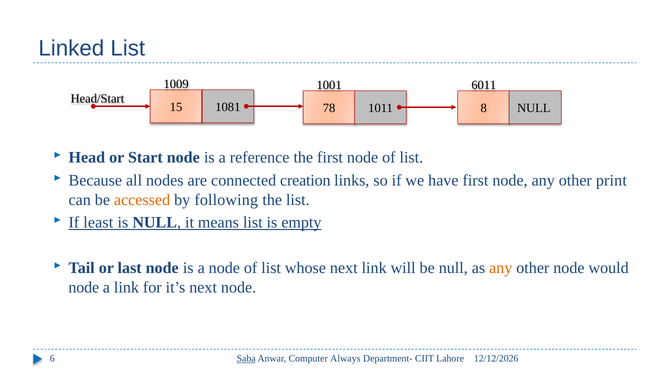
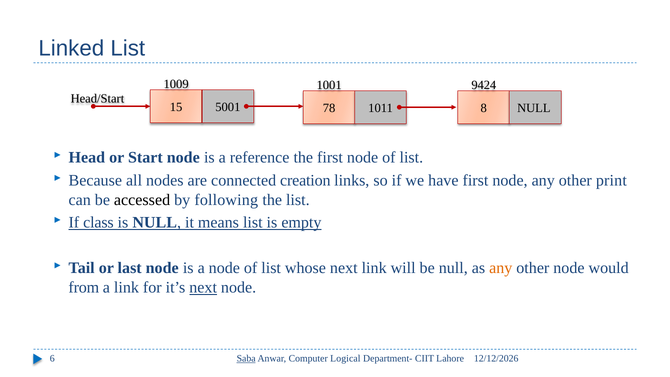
6011: 6011 -> 9424
1081: 1081 -> 5001
accessed colour: orange -> black
least: least -> class
node at (84, 287): node -> from
next at (203, 287) underline: none -> present
Always: Always -> Logical
